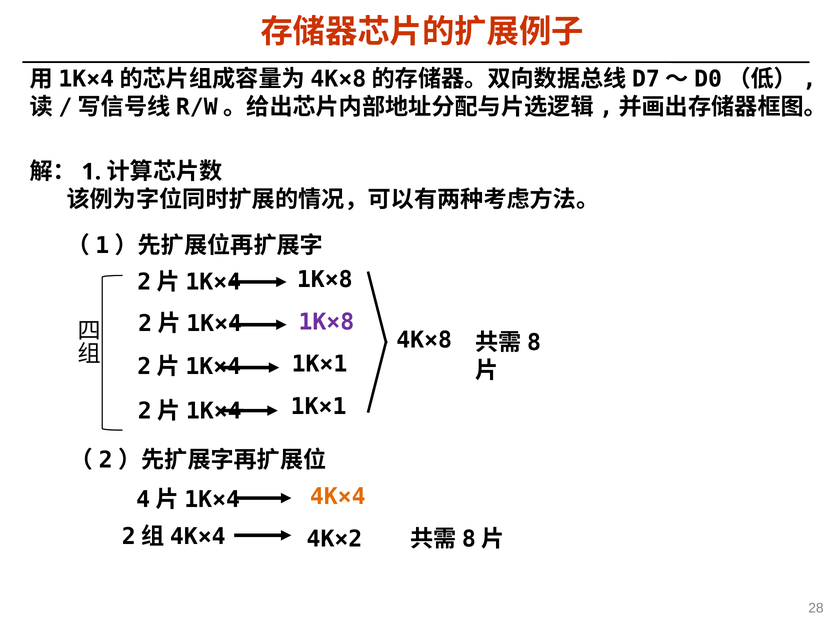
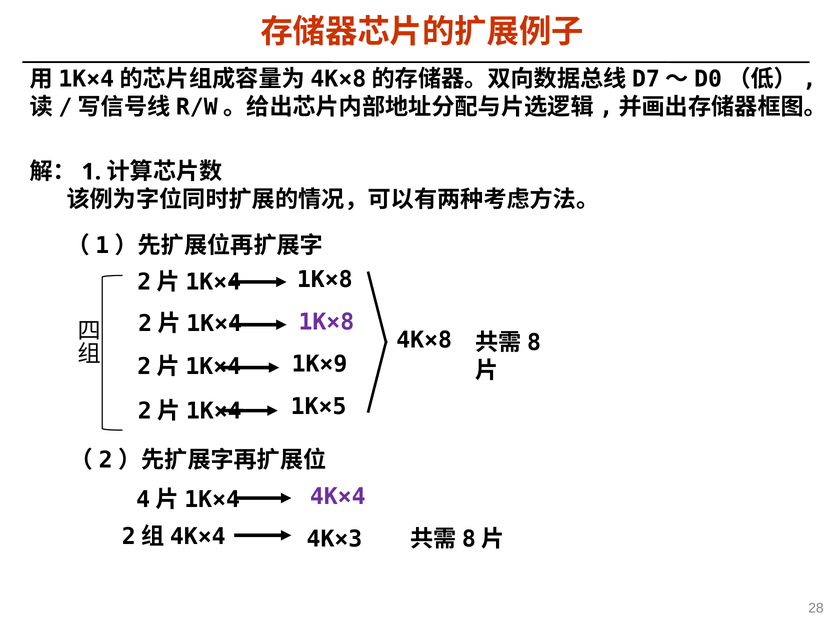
1K×1 at (319, 364): 1K×1 -> 1K×9
1K×1 at (319, 407): 1K×1 -> 1K×5
4K×4 colour: orange -> purple
4K×2: 4K×2 -> 4K×3
